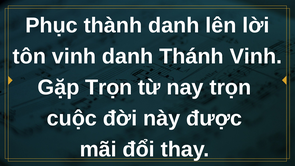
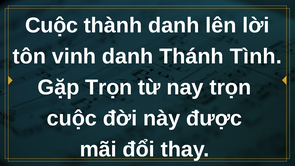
Phục at (51, 25): Phục -> Cuộc
Thánh Vinh: Vinh -> Tình
